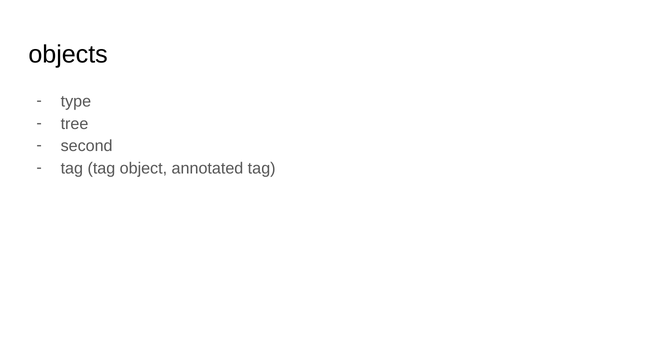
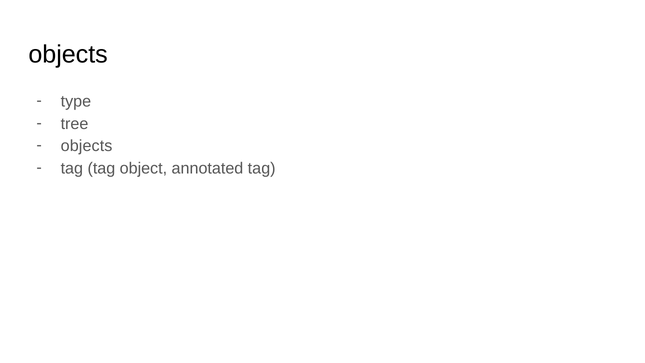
second at (87, 146): second -> objects
